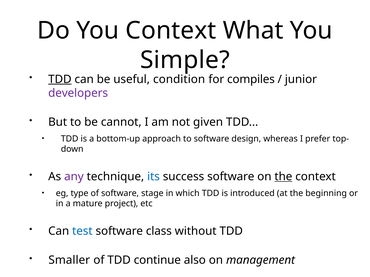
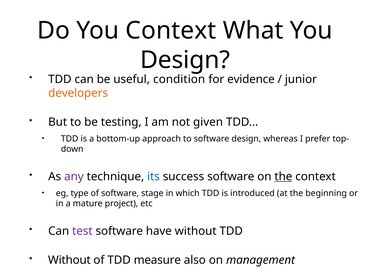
Simple at (185, 60): Simple -> Design
TDD at (60, 79) underline: present -> none
compiles: compiles -> evidence
developers colour: purple -> orange
cannot: cannot -> testing
test colour: blue -> purple
class: class -> have
Smaller at (69, 260): Smaller -> Without
continue: continue -> measure
